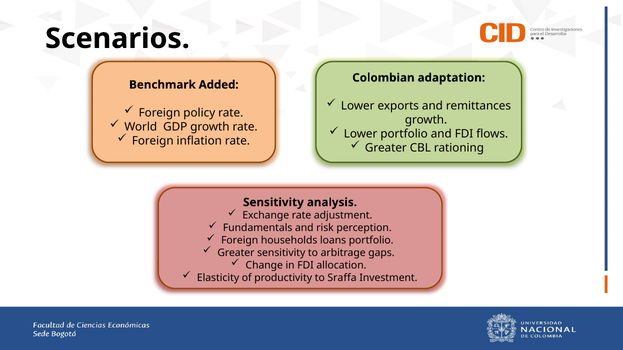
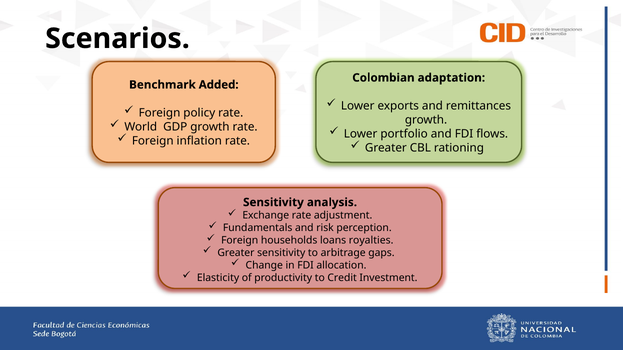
loans portfolio: portfolio -> royalties
Sraffa: Sraffa -> Credit
